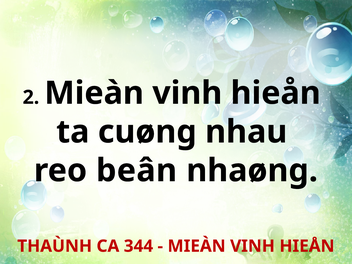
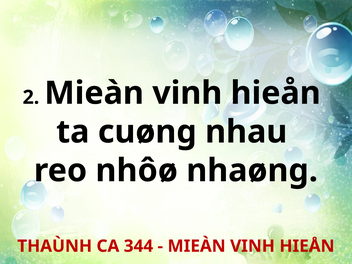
beân: beân -> nhôø
